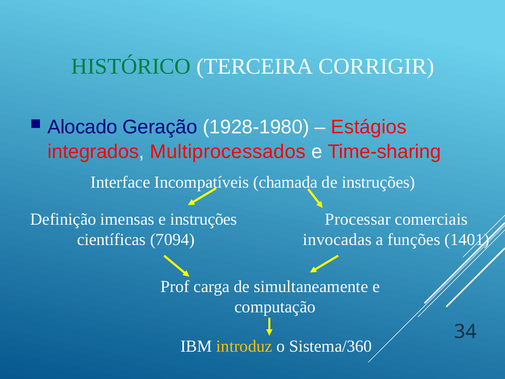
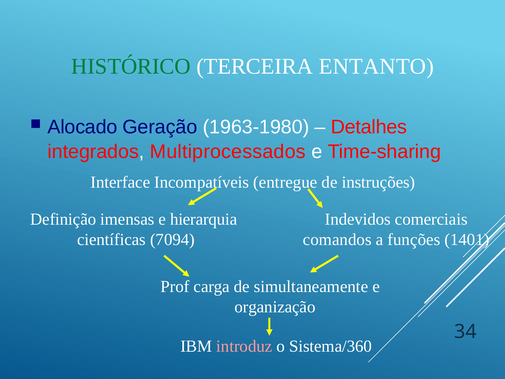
CORRIGIR: CORRIGIR -> ENTANTO
1928-1980: 1928-1980 -> 1963-1980
Estágios: Estágios -> Detalhes
chamada: chamada -> entregue
e instruções: instruções -> hierarquia
Processar: Processar -> Indevidos
invocadas: invocadas -> comandos
computação: computação -> organização
introduz colour: yellow -> pink
